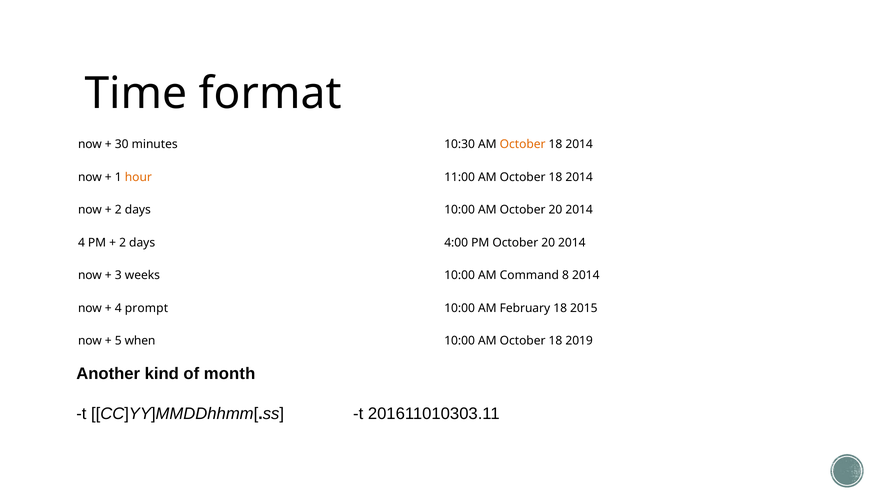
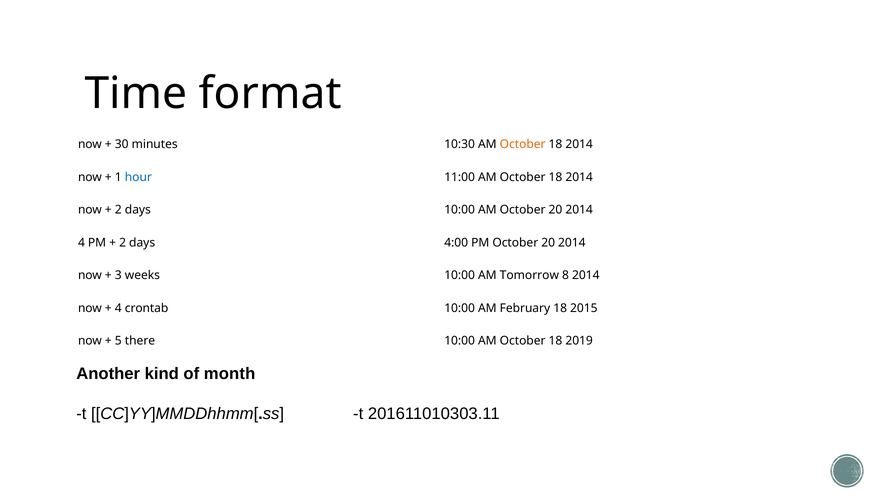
hour colour: orange -> blue
Command: Command -> Tomorrow
prompt: prompt -> crontab
when: when -> there
